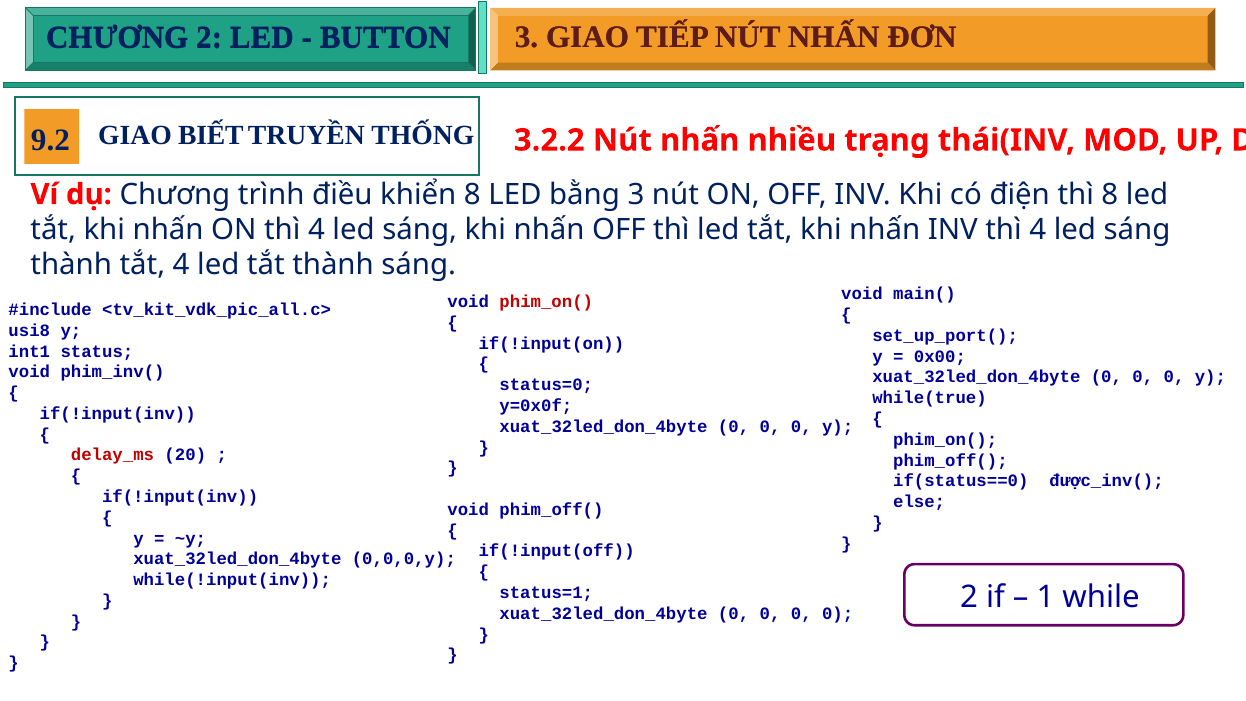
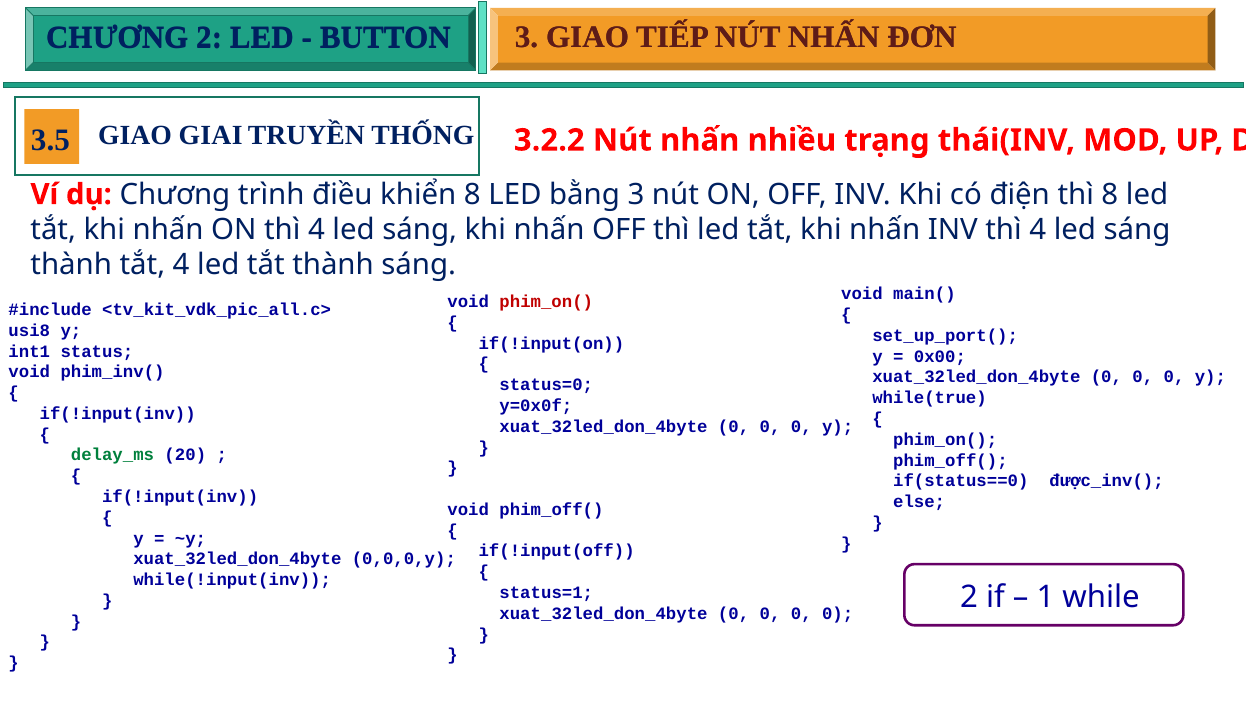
BIẾT: BIẾT -> GIAI
9.2: 9.2 -> 3.5
delay_ms colour: red -> green
